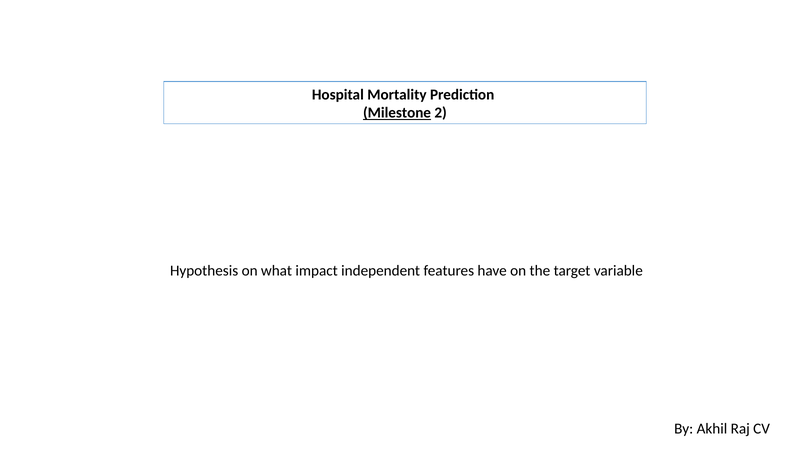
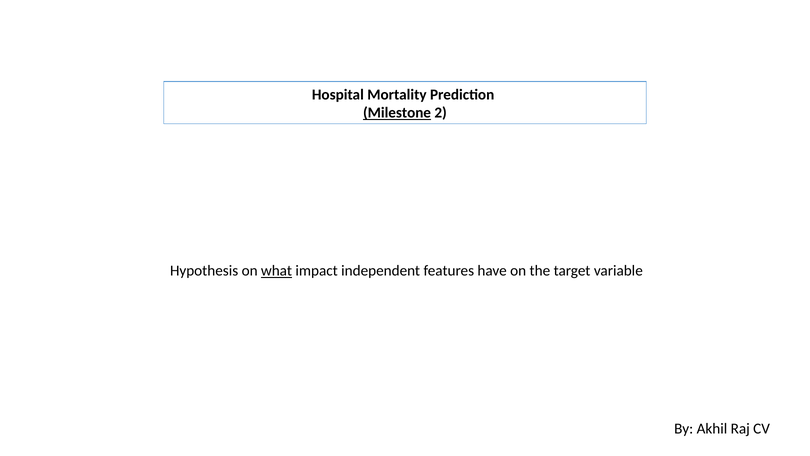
what underline: none -> present
